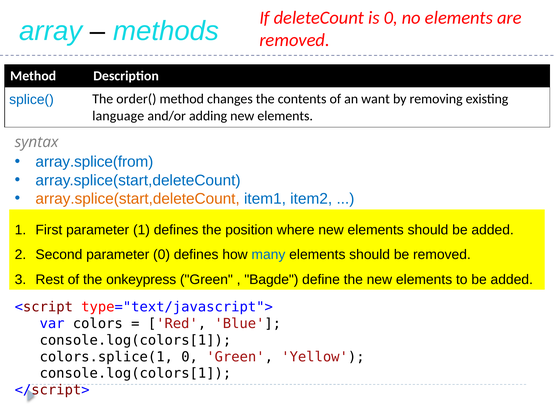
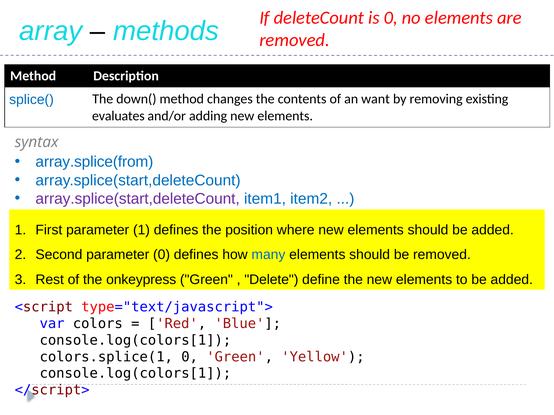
order(: order( -> down(
language: language -> evaluates
array.splice(start,deleteCount at (138, 199) colour: orange -> purple
Bagde: Bagde -> Delete
